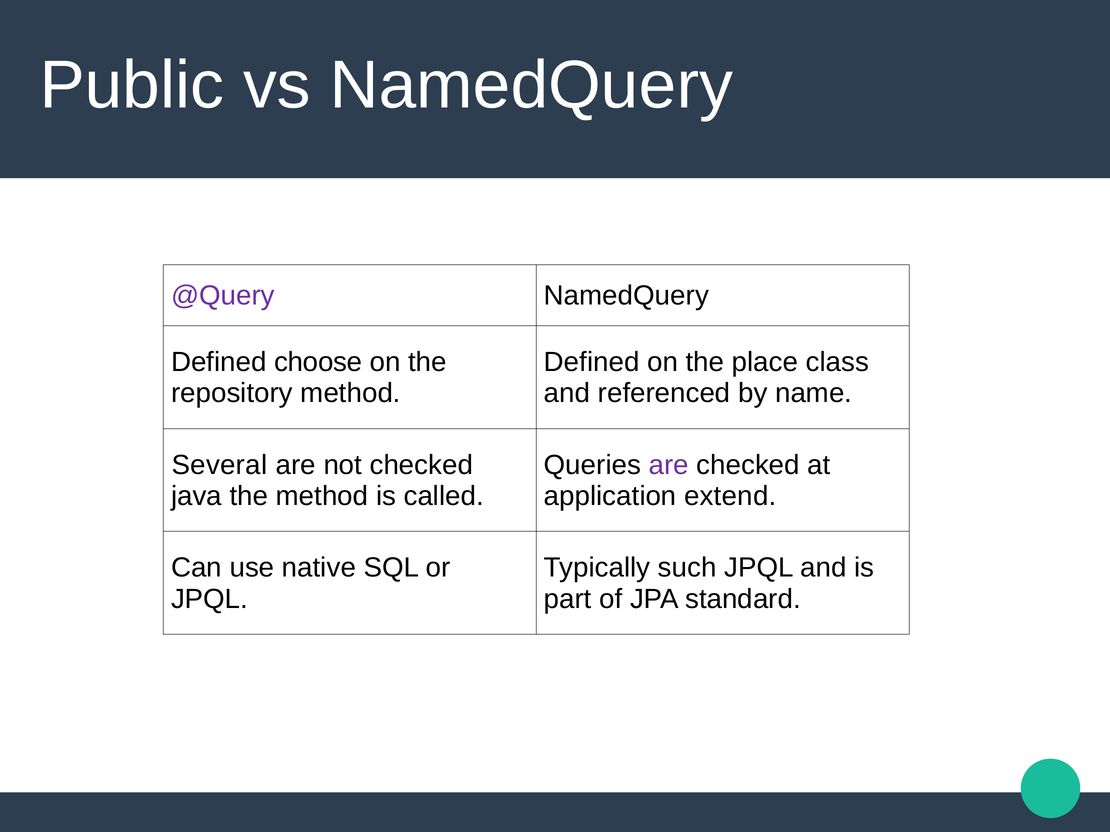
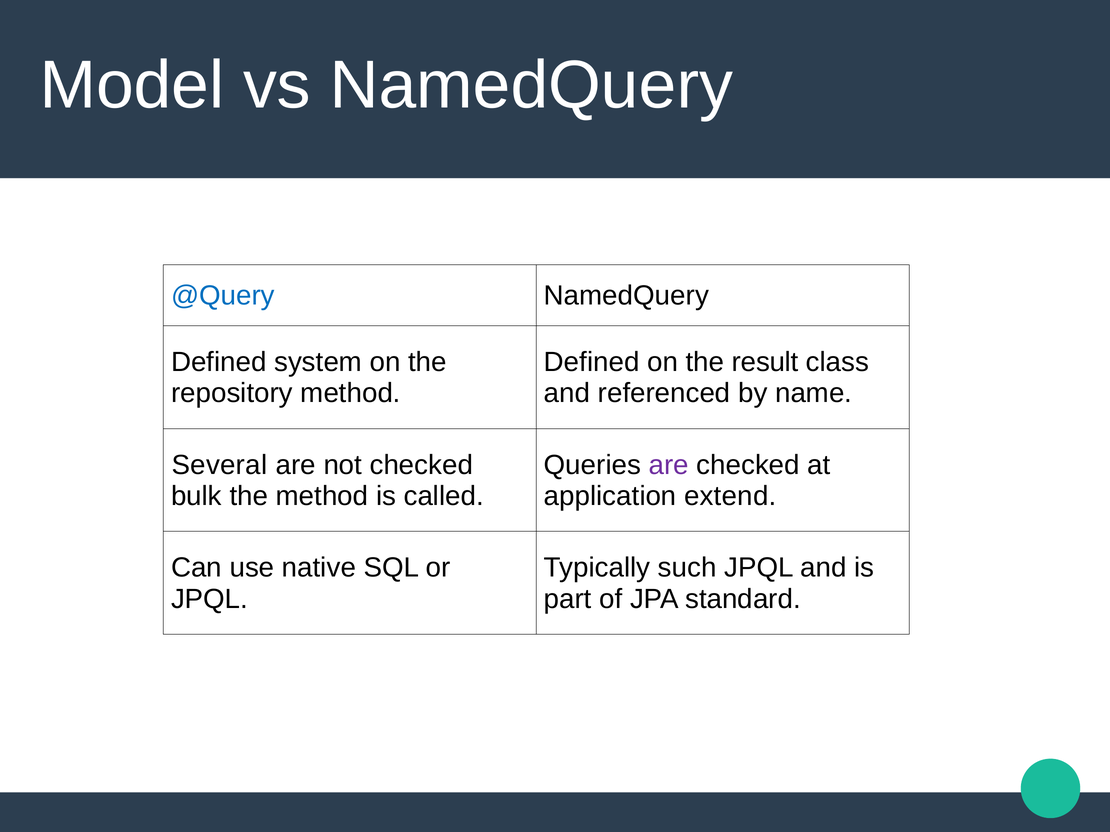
Public: Public -> Model
@Query colour: purple -> blue
choose: choose -> system
place: place -> result
java: java -> bulk
